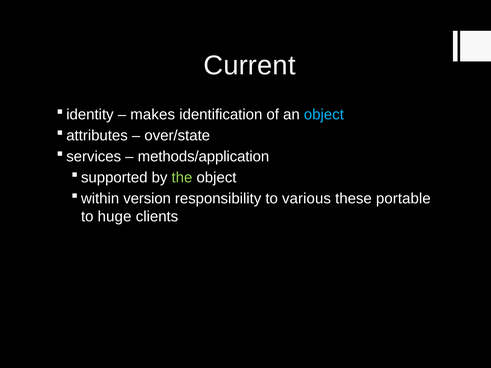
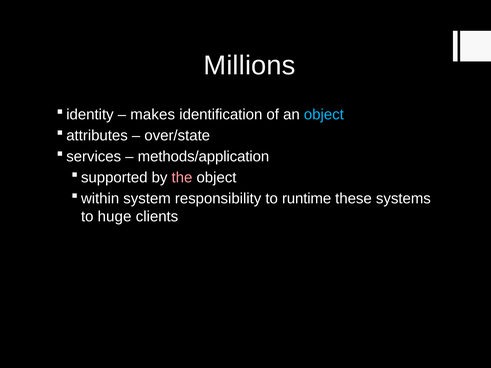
Current: Current -> Millions
the colour: light green -> pink
version: version -> system
various: various -> runtime
portable: portable -> systems
